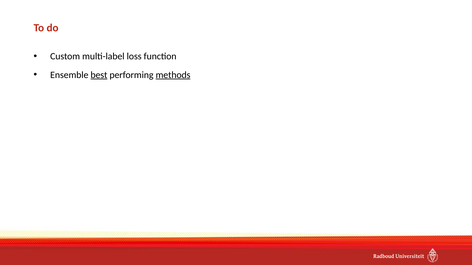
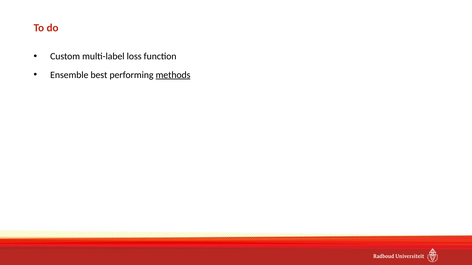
best underline: present -> none
